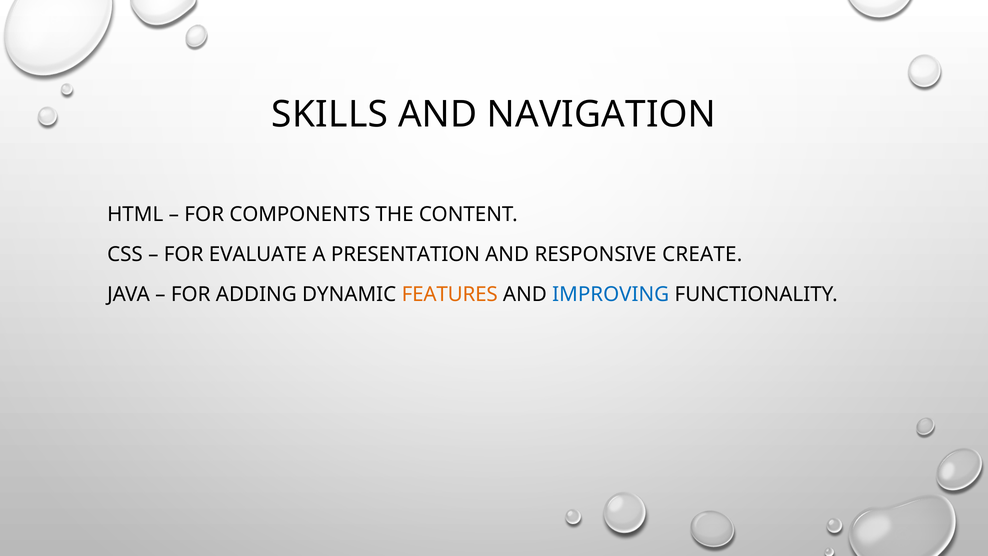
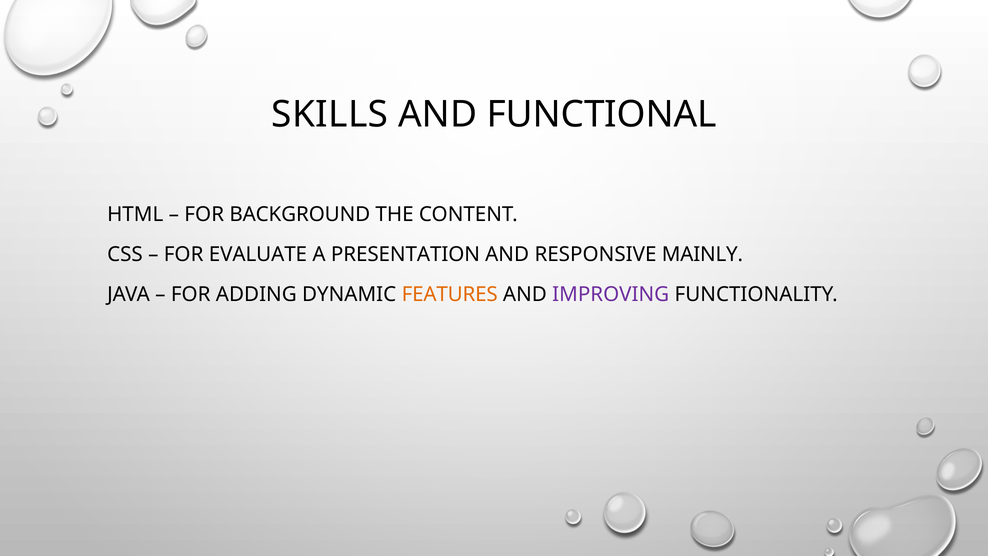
NAVIGATION: NAVIGATION -> FUNCTIONAL
COMPONENTS: COMPONENTS -> BACKGROUND
CREATE: CREATE -> MAINLY
IMPROVING colour: blue -> purple
